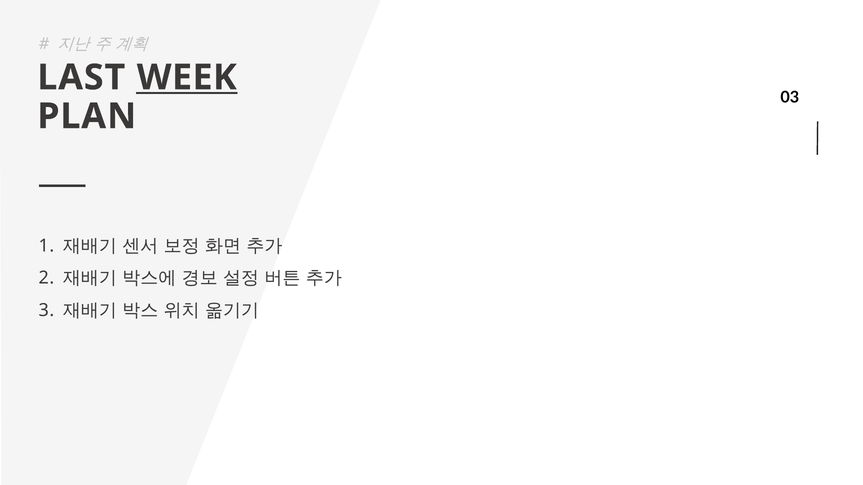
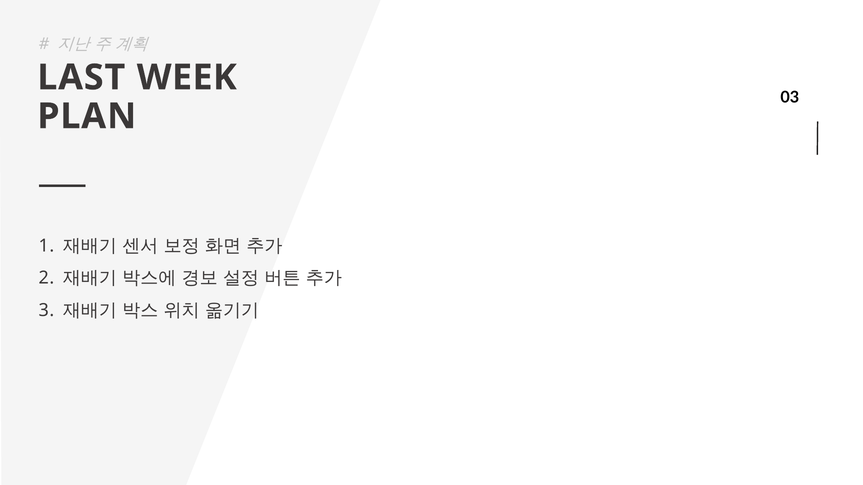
WEEK underline: present -> none
